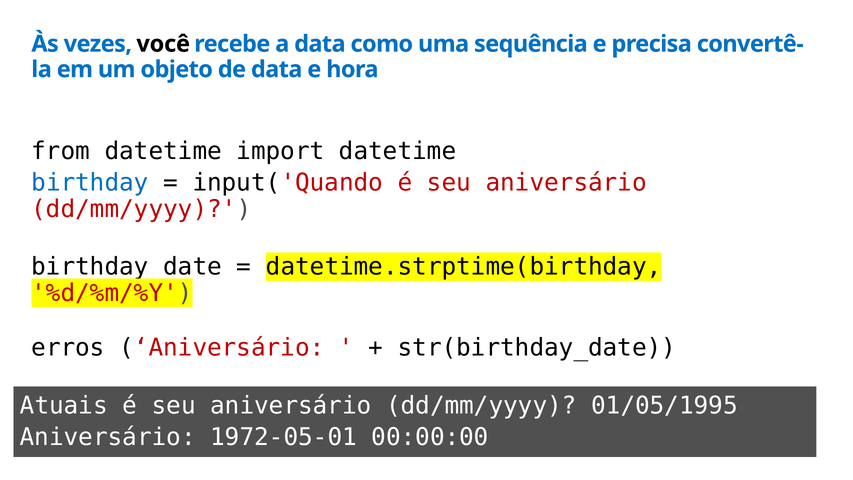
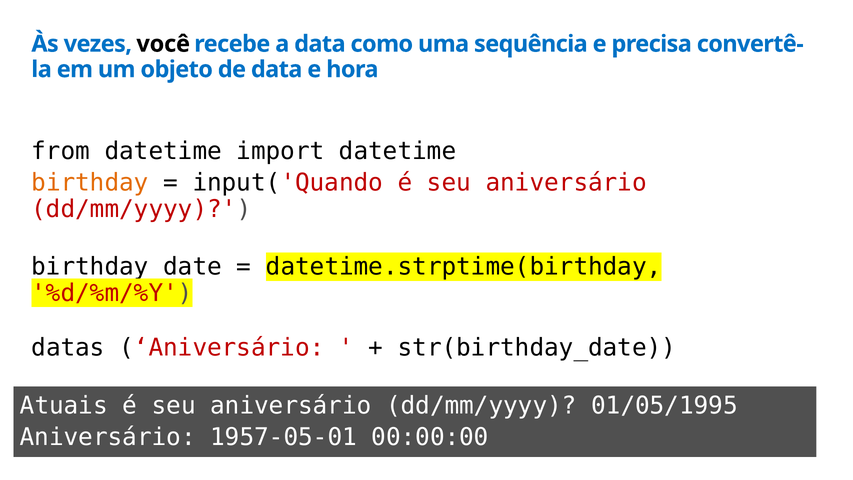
birthday colour: blue -> orange
erros: erros -> datas
1972-05-01: 1972-05-01 -> 1957-05-01
